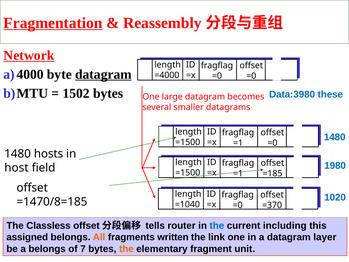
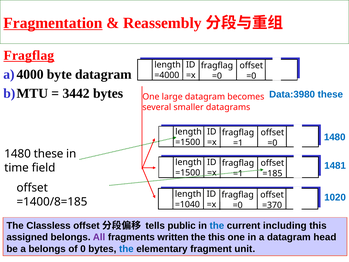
Network at (29, 55): Network -> Fragflag
datagram at (103, 74) underline: present -> none
1502: 1502 -> 3442
1480 hosts: hosts -> these
1980: 1980 -> 1481
host: host -> time
=1470/8=185: =1470/8=185 -> =1400/8=185
router: router -> public
All colour: orange -> purple
the link: link -> this
datagram layer: layer -> head
7: 7 -> 0
the at (126, 249) colour: orange -> blue
